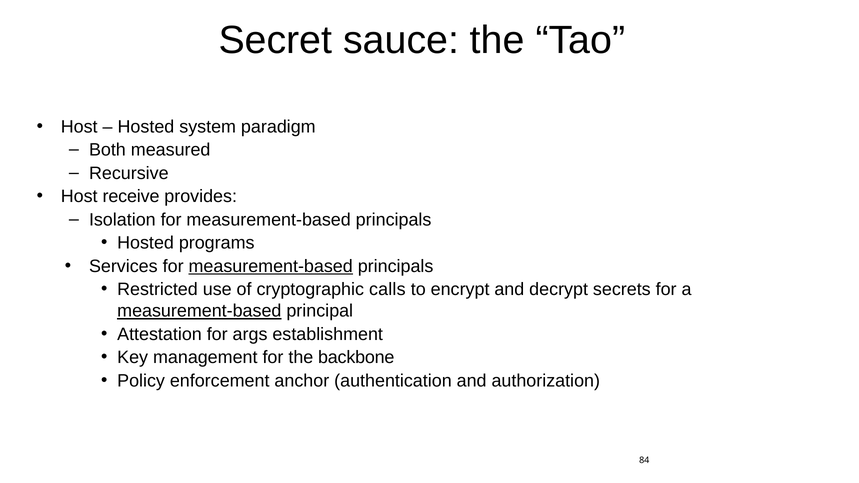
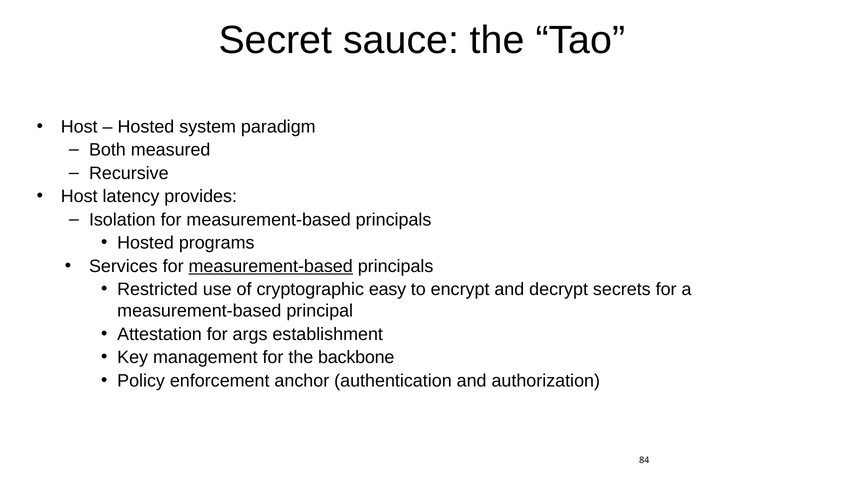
receive: receive -> latency
calls: calls -> easy
measurement-based at (199, 311) underline: present -> none
